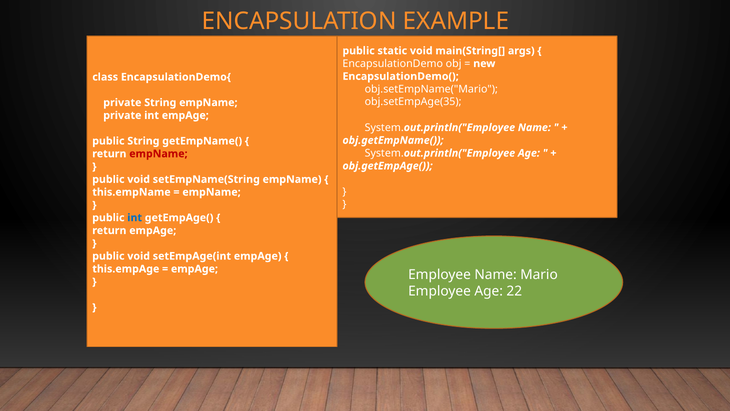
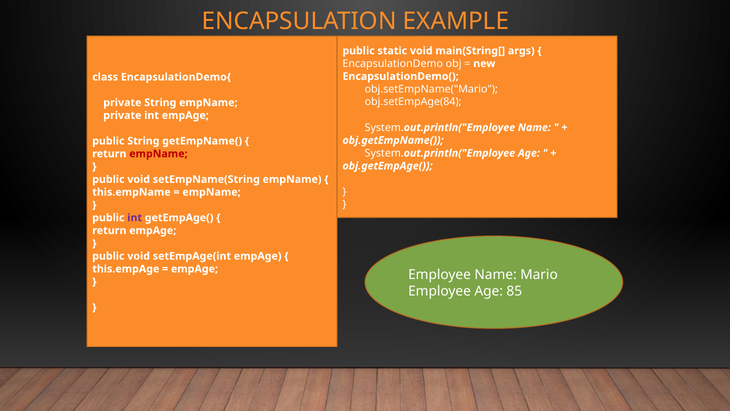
obj.setEmpAge(35: obj.setEmpAge(35 -> obj.setEmpAge(84
int at (135, 218) colour: blue -> purple
22: 22 -> 85
